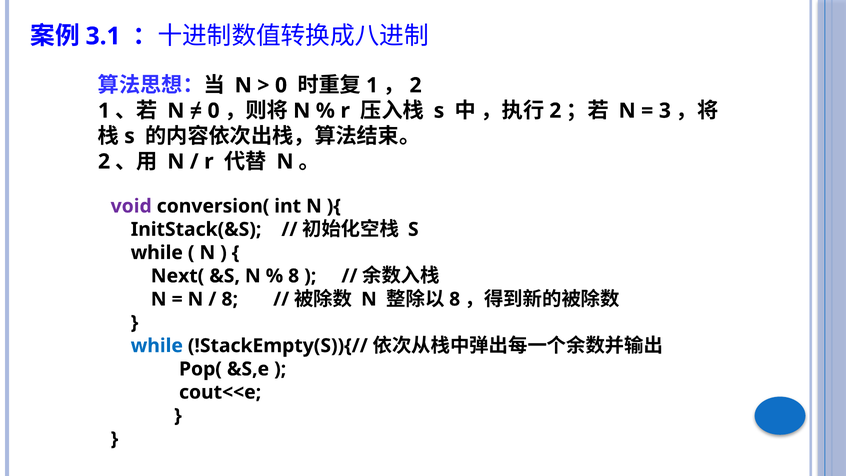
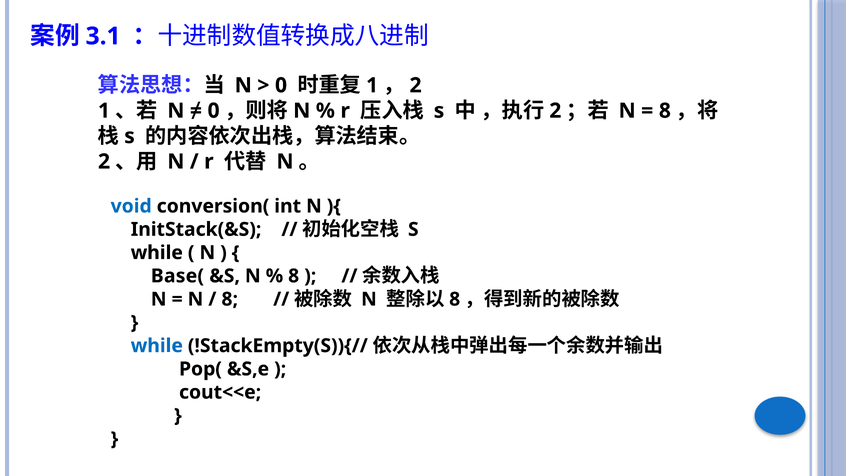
3 at (665, 111): 3 -> 8
void colour: purple -> blue
Next(: Next( -> Base(
